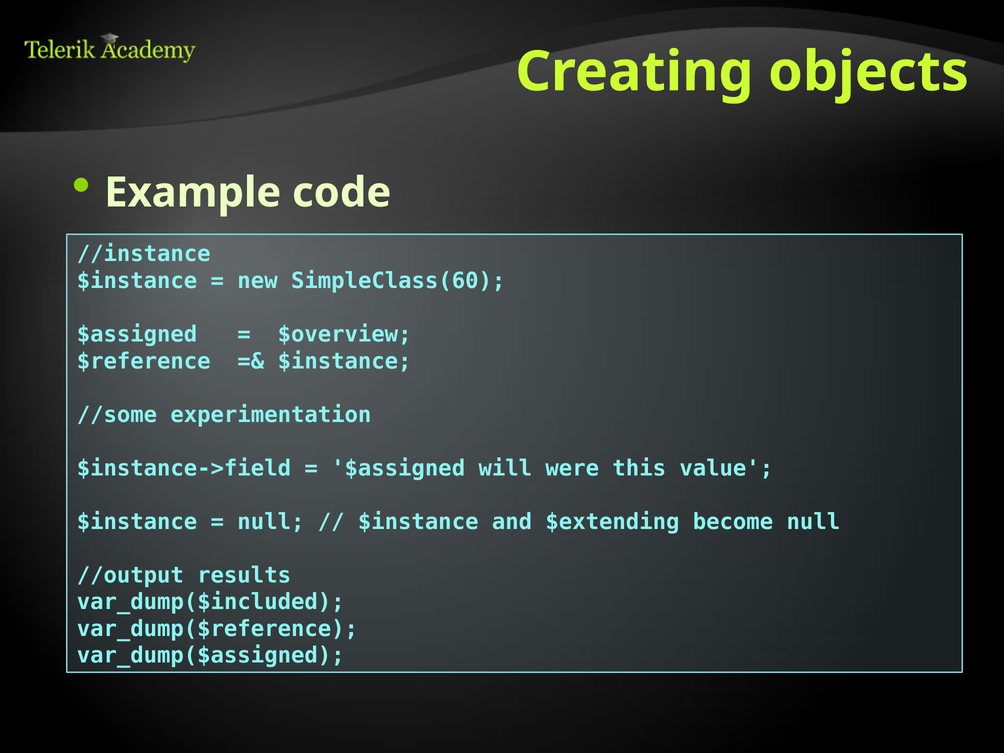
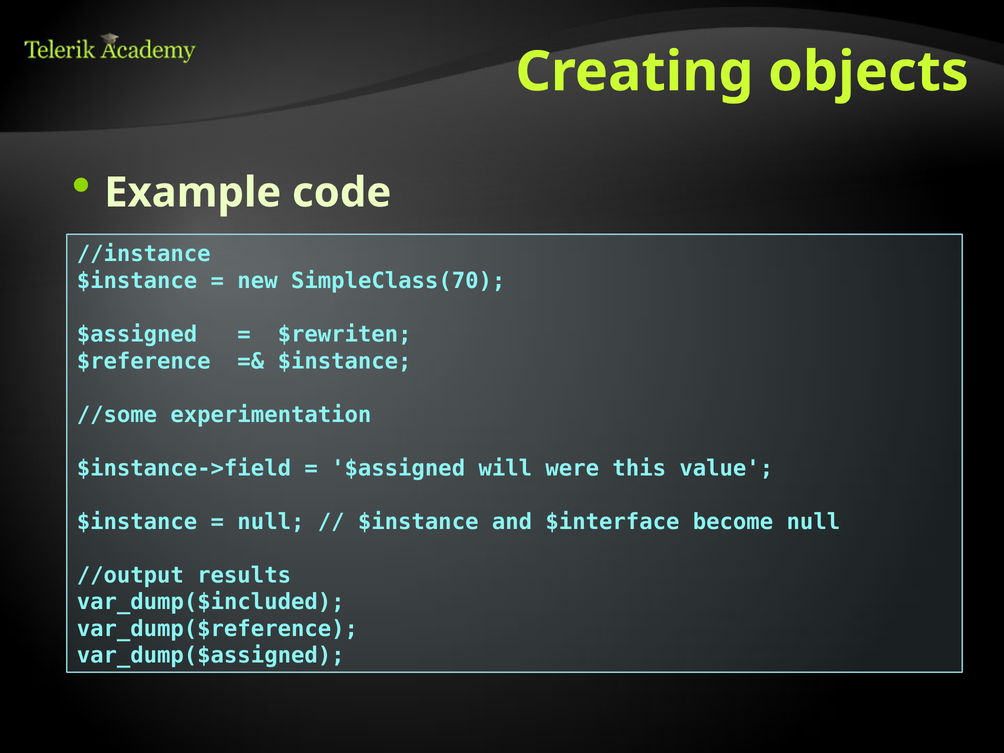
SimpleClass(60: SimpleClass(60 -> SimpleClass(70
$overview: $overview -> $rewriten
$extending: $extending -> $interface
